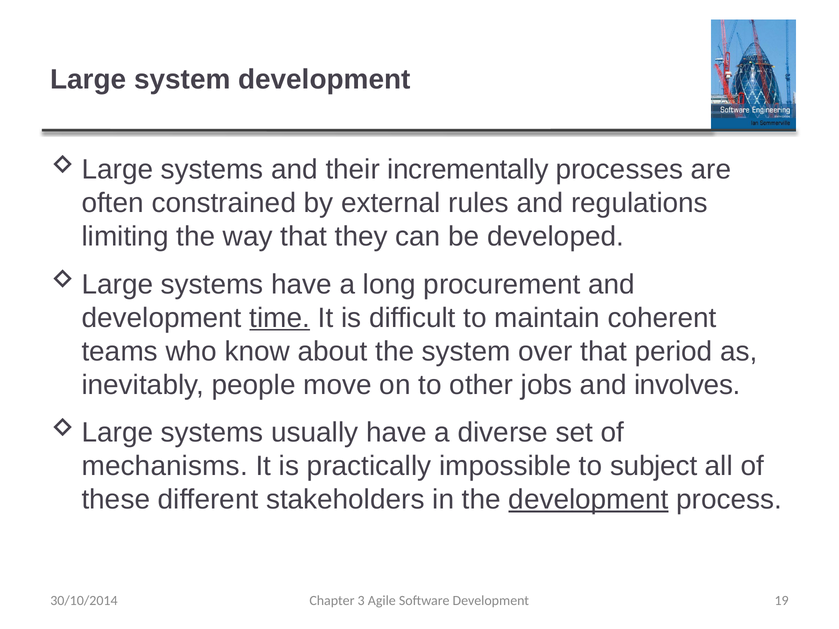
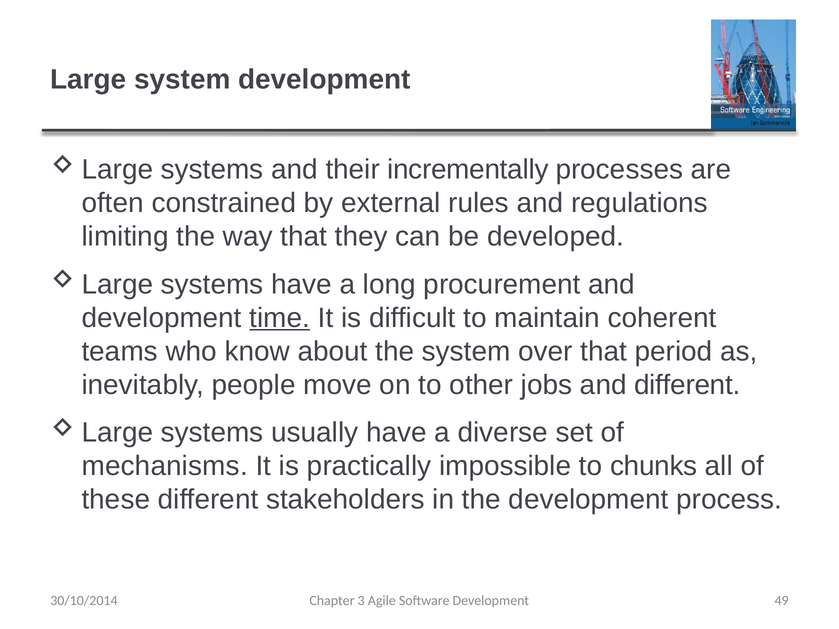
and involves: involves -> different
subject: subject -> chunks
development at (589, 500) underline: present -> none
19: 19 -> 49
